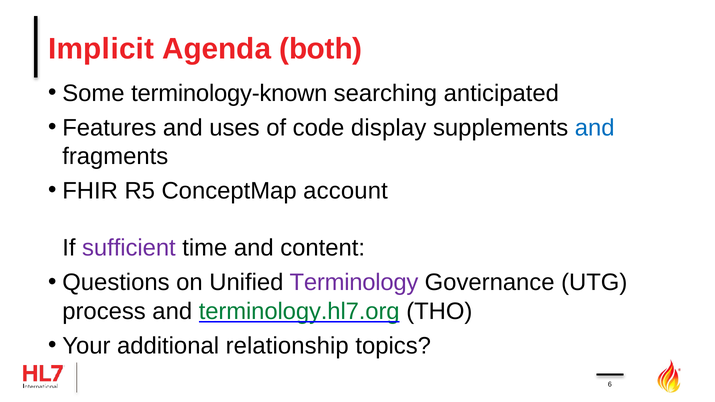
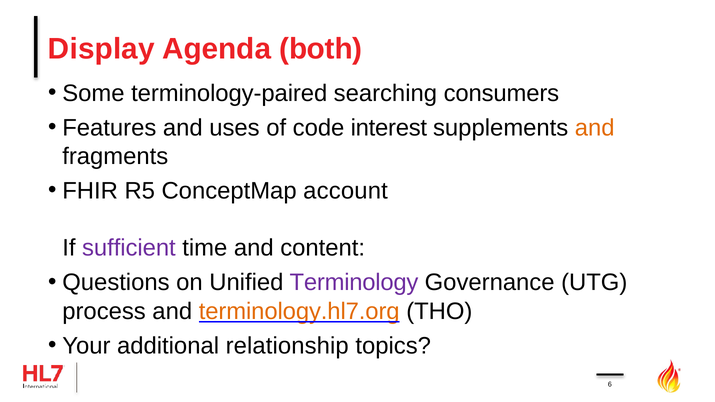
Implicit: Implicit -> Display
terminology-known: terminology-known -> terminology-paired
anticipated: anticipated -> consumers
display: display -> interest
and at (595, 128) colour: blue -> orange
terminology.hl7.org colour: green -> orange
